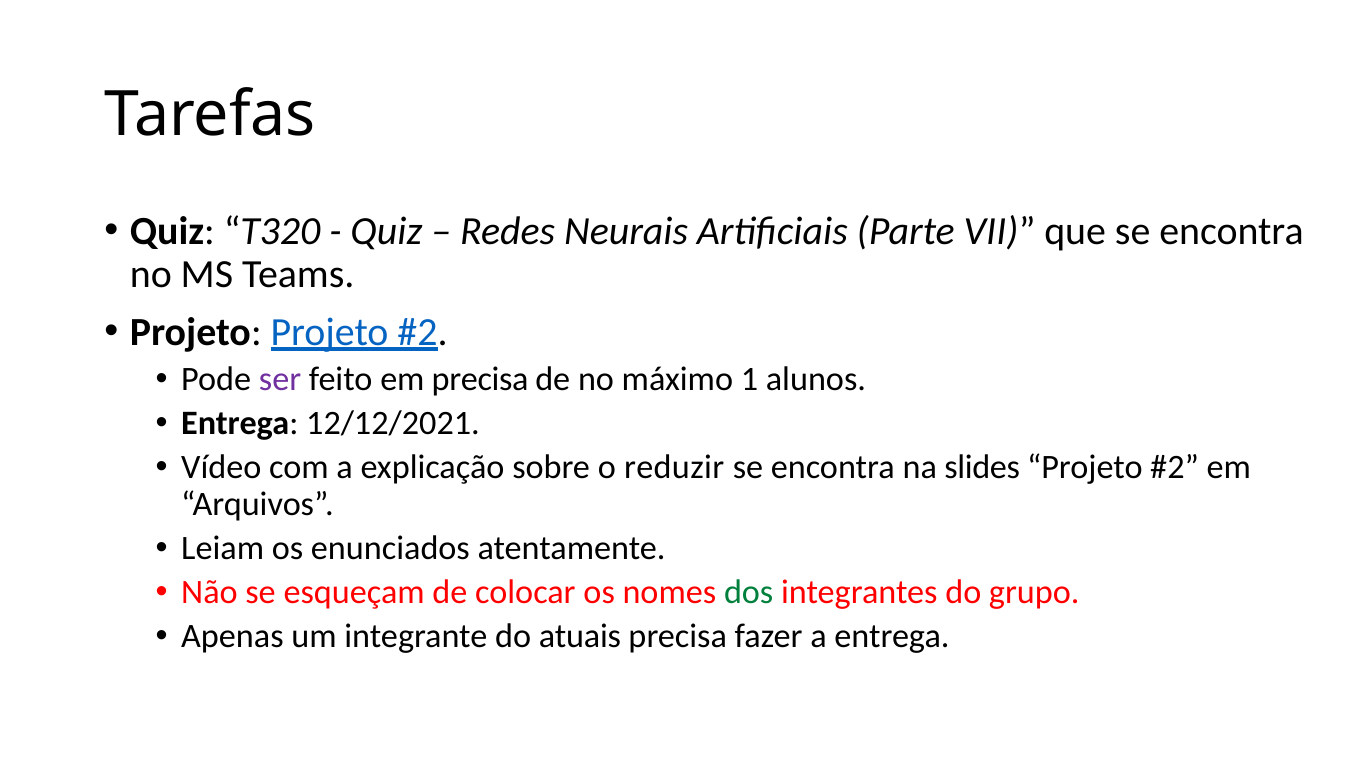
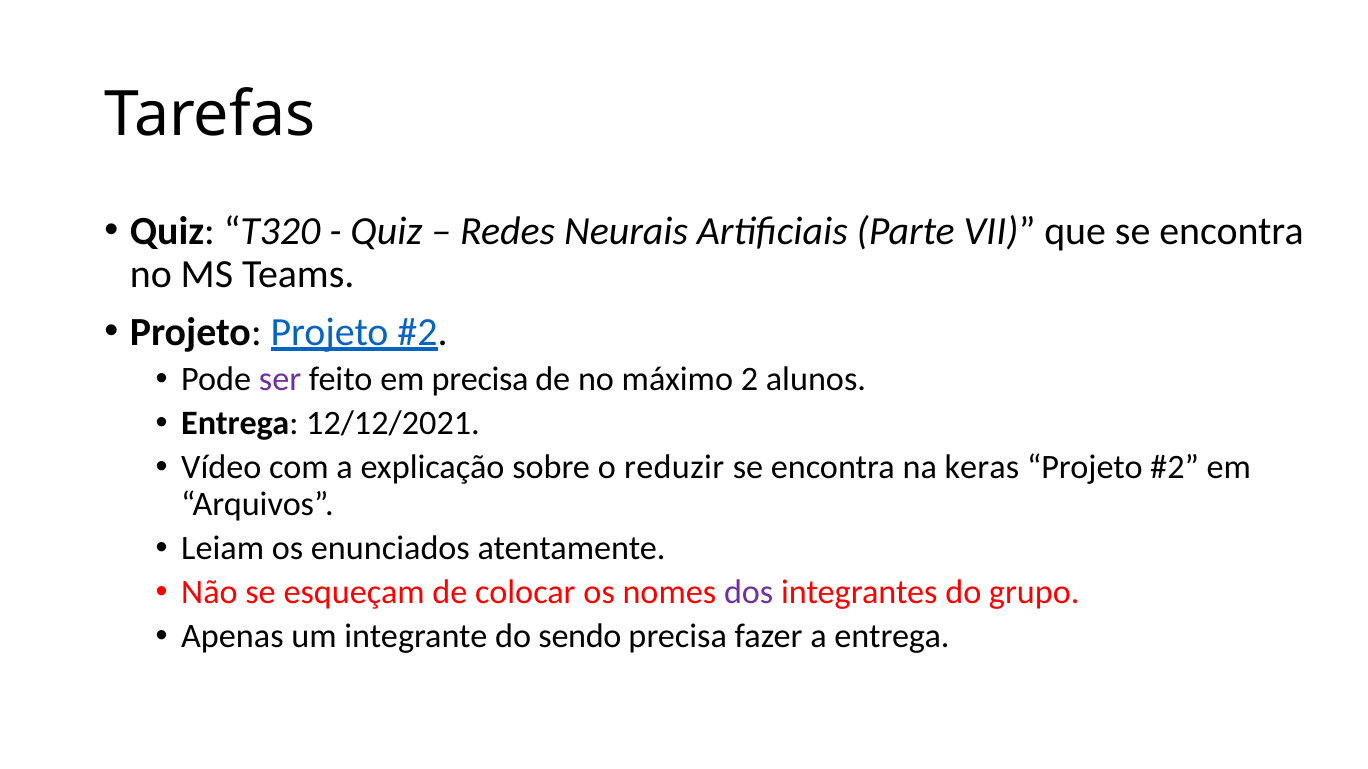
1: 1 -> 2
slides: slides -> keras
dos colour: green -> purple
atuais: atuais -> sendo
